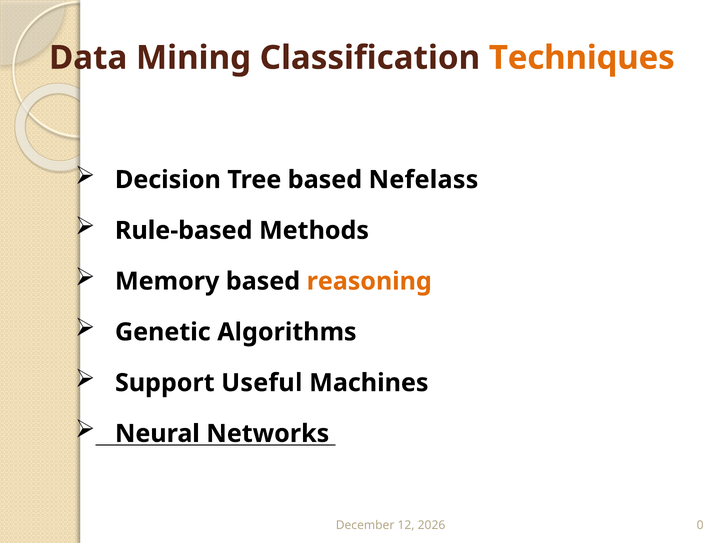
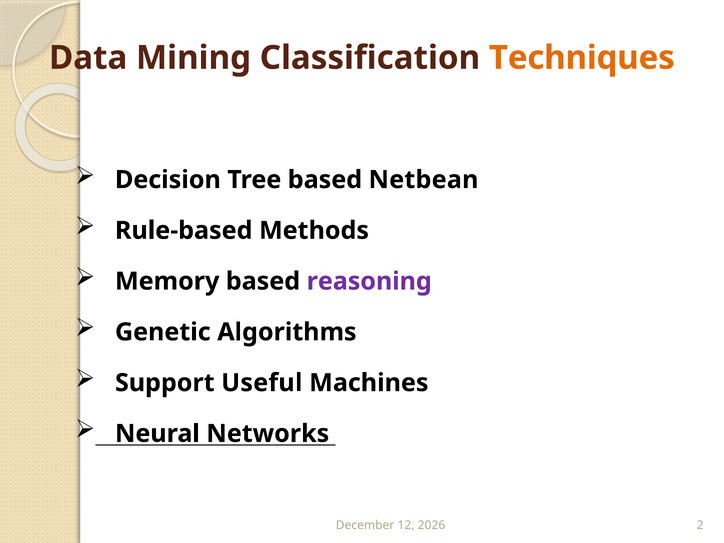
Nefelass: Nefelass -> Netbean
reasoning colour: orange -> purple
0: 0 -> 2
